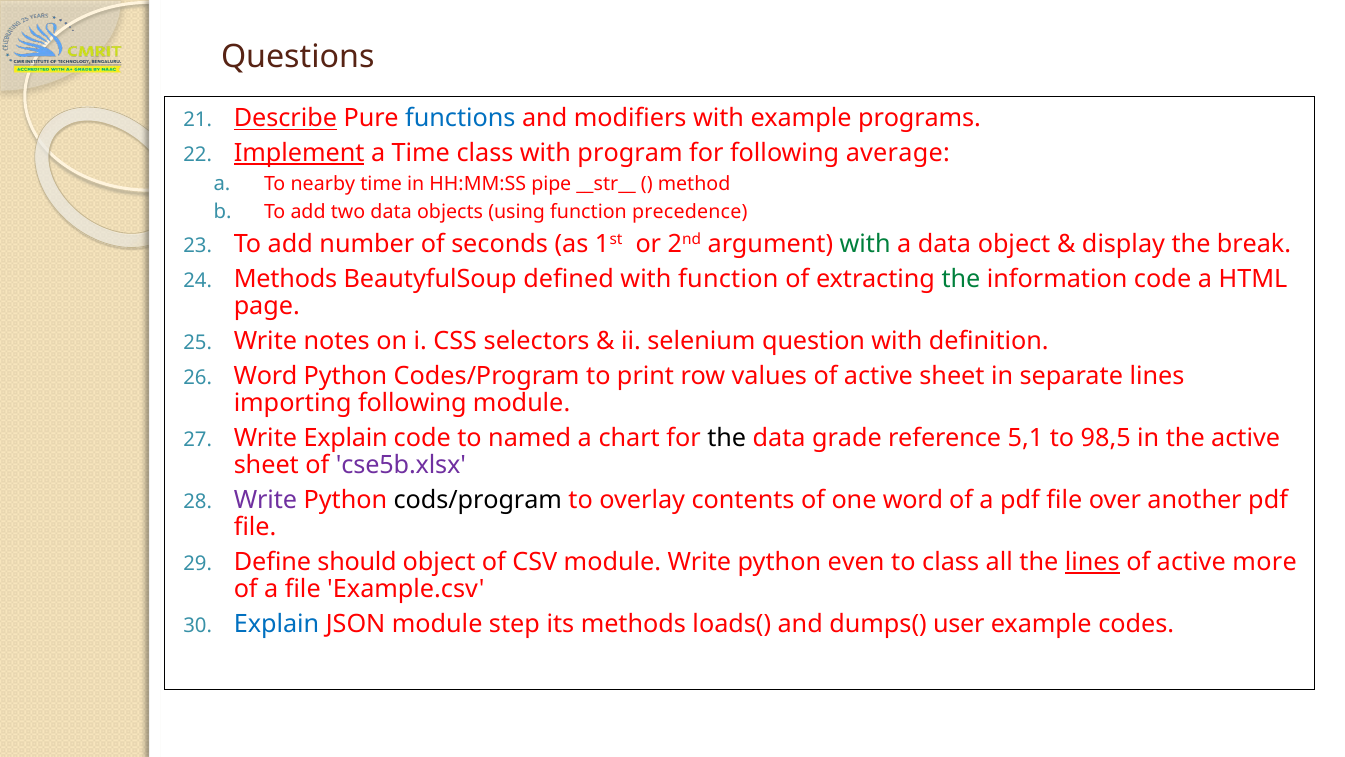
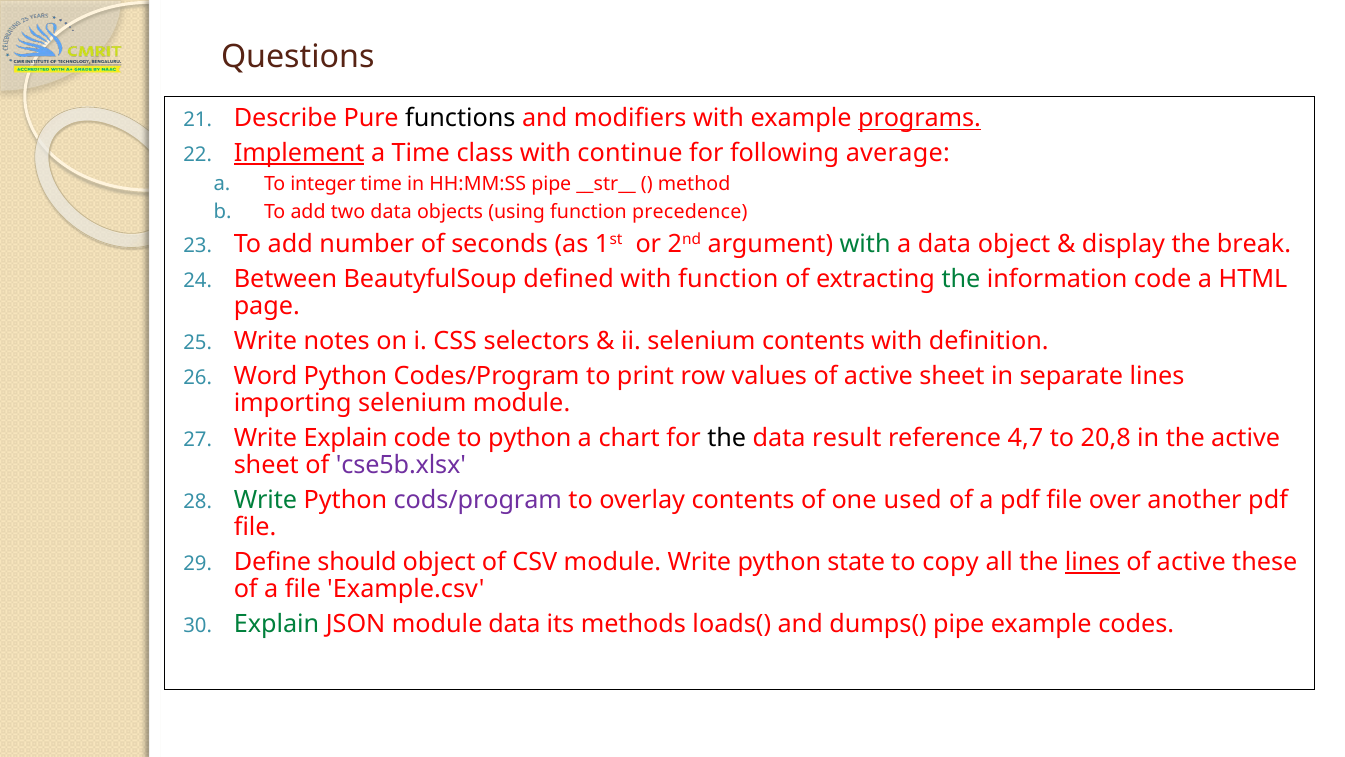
Describe underline: present -> none
functions colour: blue -> black
programs underline: none -> present
program: program -> continue
nearby: nearby -> integer
Methods at (286, 279): Methods -> Between
selenium question: question -> contents
importing following: following -> selenium
to named: named -> python
grade: grade -> result
5,1: 5,1 -> 4,7
98,5: 98,5 -> 20,8
Write at (265, 500) colour: purple -> green
cods/program colour: black -> purple
one word: word -> used
even: even -> state
to class: class -> copy
more: more -> these
Explain at (277, 624) colour: blue -> green
module step: step -> data
dumps( user: user -> pipe
